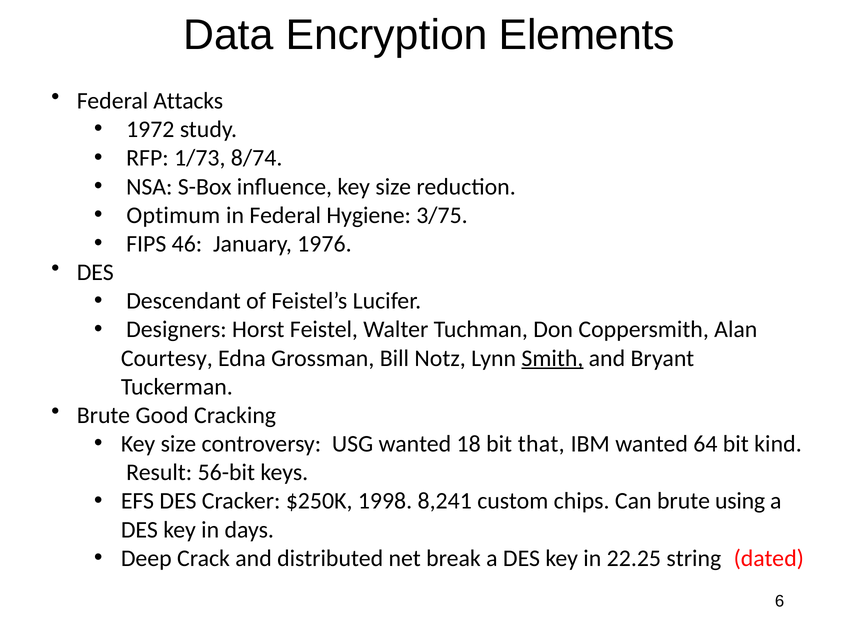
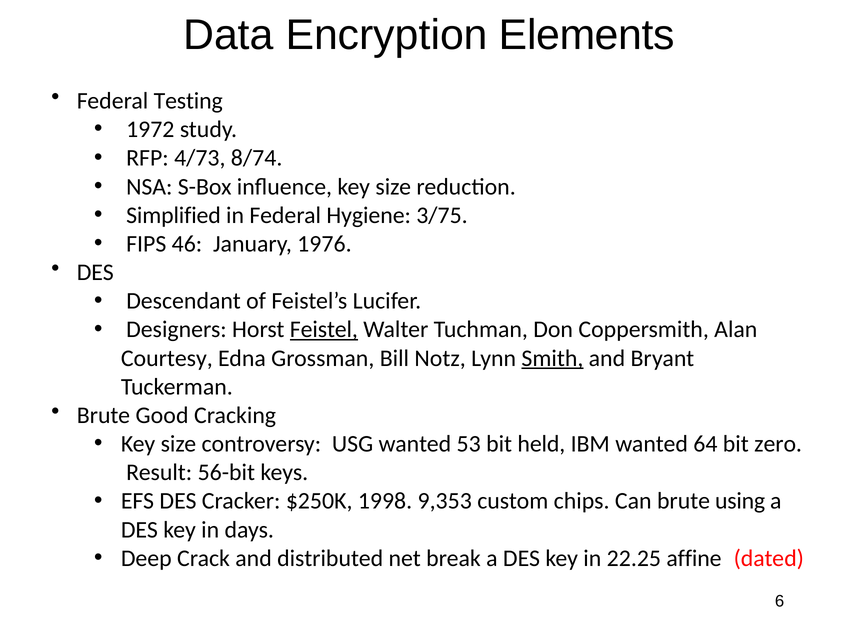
Attacks: Attacks -> Testing
1/73: 1/73 -> 4/73
Optimum: Optimum -> Simplified
Feistel underline: none -> present
18: 18 -> 53
that: that -> held
kind: kind -> zero
8,241: 8,241 -> 9,353
string: string -> affine
